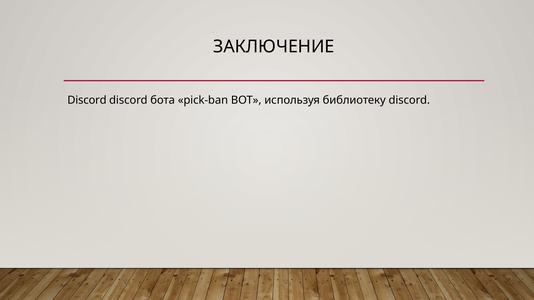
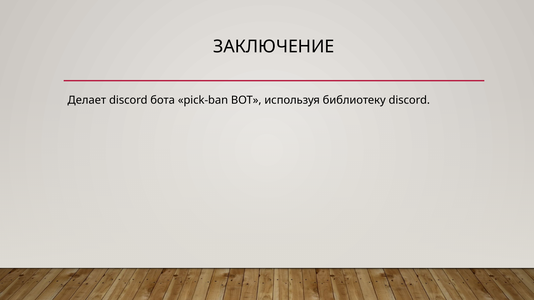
Discord at (87, 100): Discord -> Делает
